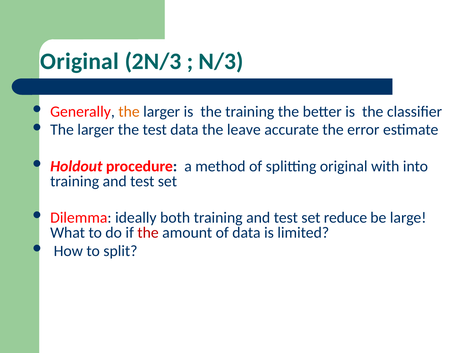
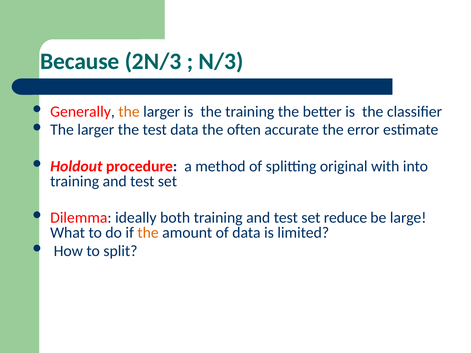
Original at (80, 61): Original -> Because
leave: leave -> often
the at (148, 233) colour: red -> orange
